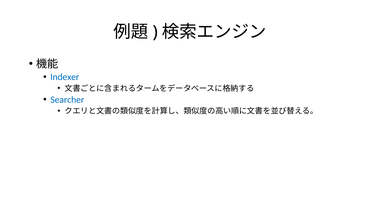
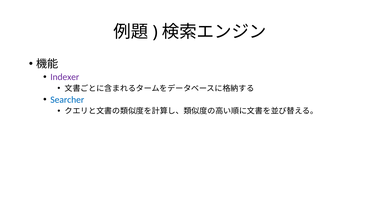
Indexer colour: blue -> purple
